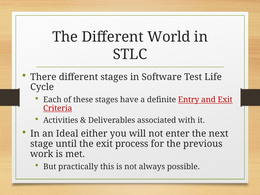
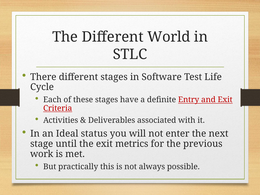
either: either -> status
process: process -> metrics
